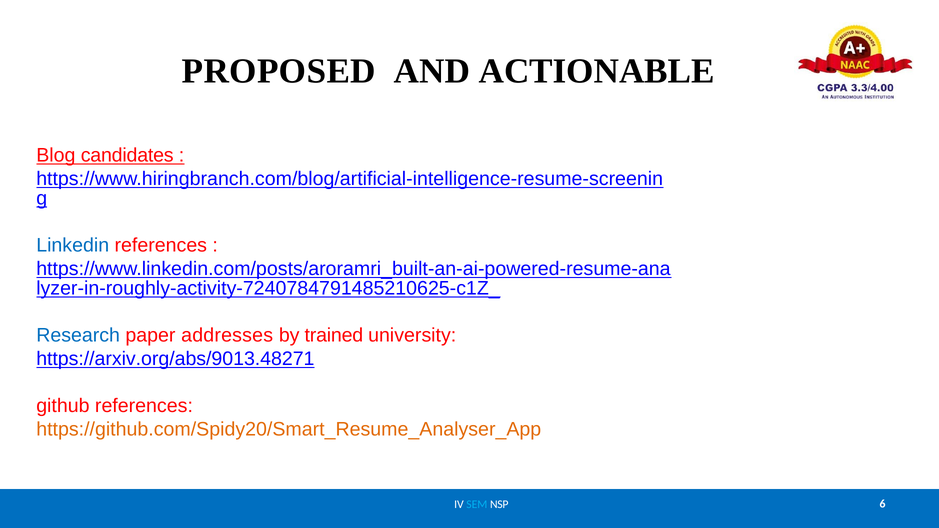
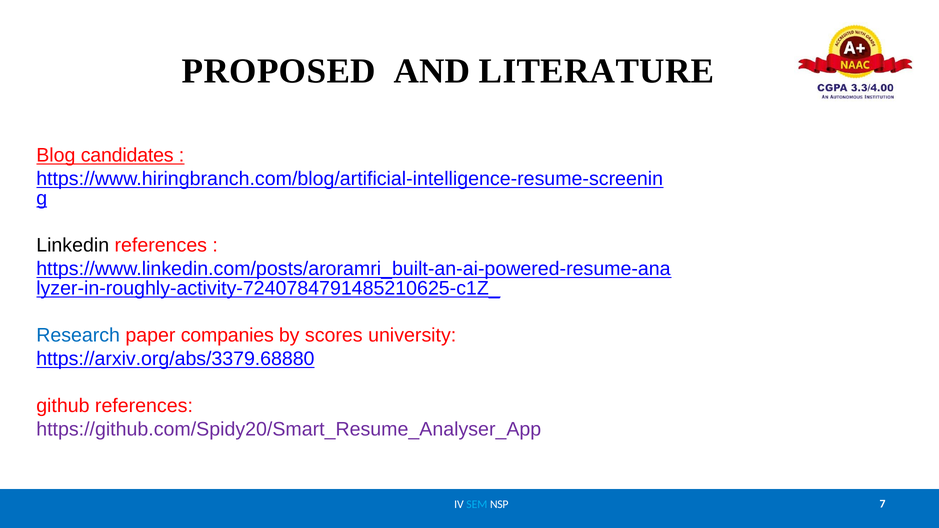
ACTIONABLE: ACTIONABLE -> LITERATURE
Linkedin colour: blue -> black
addresses: addresses -> companies
trained: trained -> scores
https://arxiv.org/abs/9013.48271: https://arxiv.org/abs/9013.48271 -> https://arxiv.org/abs/3379.68880
https://github.com/Spidy20/Smart_Resume_Analyser_App colour: orange -> purple
6: 6 -> 7
